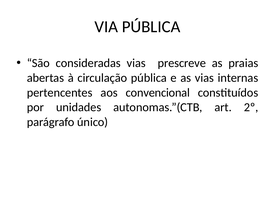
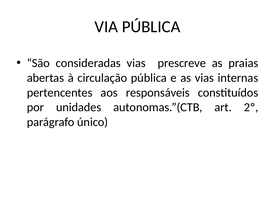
convencional: convencional -> responsáveis
